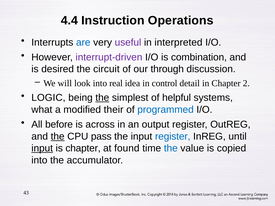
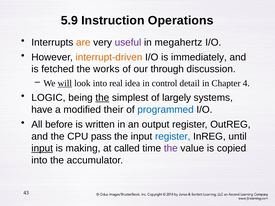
4.4: 4.4 -> 5.9
are colour: blue -> orange
interpreted: interpreted -> megahertz
interrupt-driven colour: purple -> orange
combination: combination -> immediately
desired: desired -> fetched
circuit: circuit -> works
will underline: none -> present
2: 2 -> 4
helpful: helpful -> largely
what: what -> have
across: across -> written
the at (58, 137) underline: present -> none
is chapter: chapter -> making
found: found -> called
the at (171, 148) colour: blue -> purple
